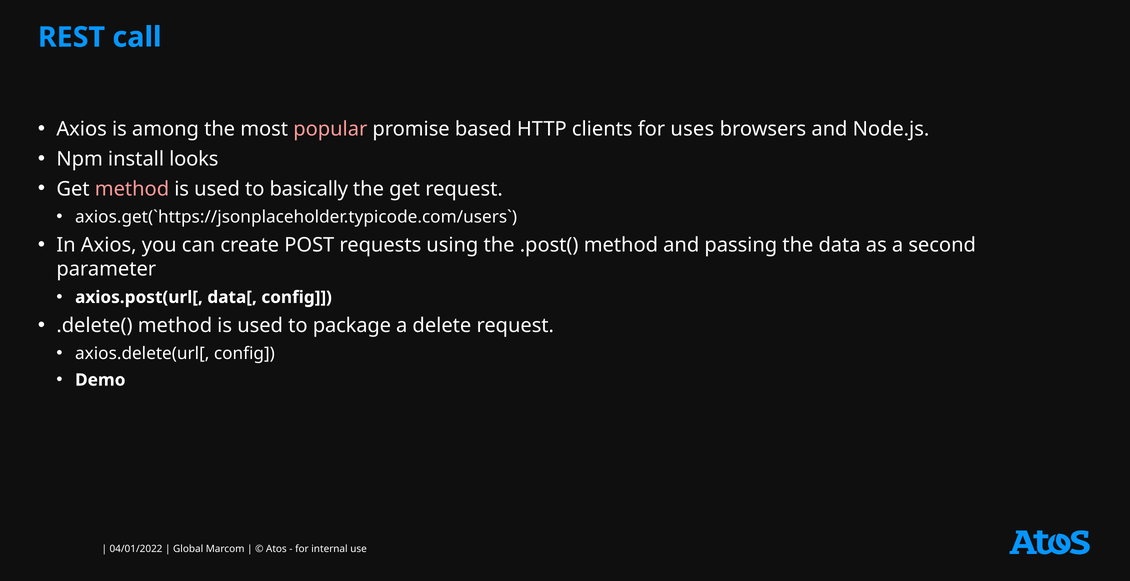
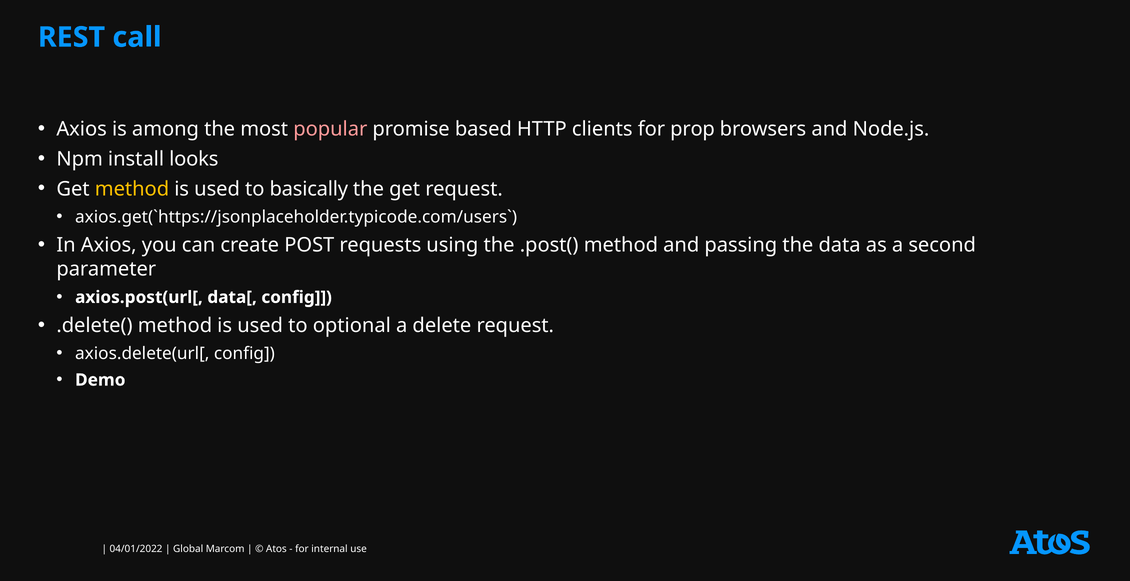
uses: uses -> prop
method at (132, 189) colour: pink -> yellow
package: package -> optional
